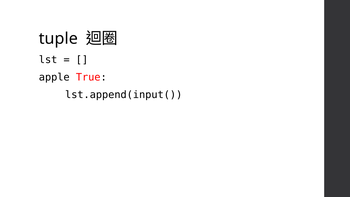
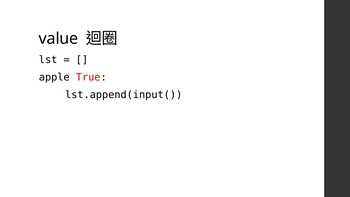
tuple: tuple -> value
